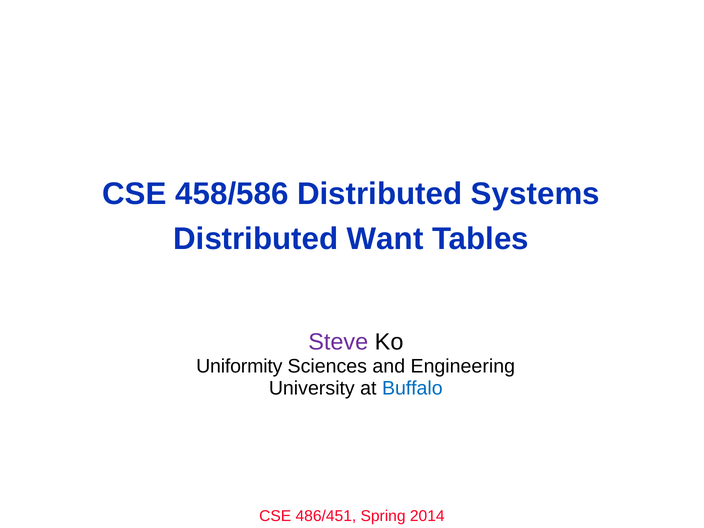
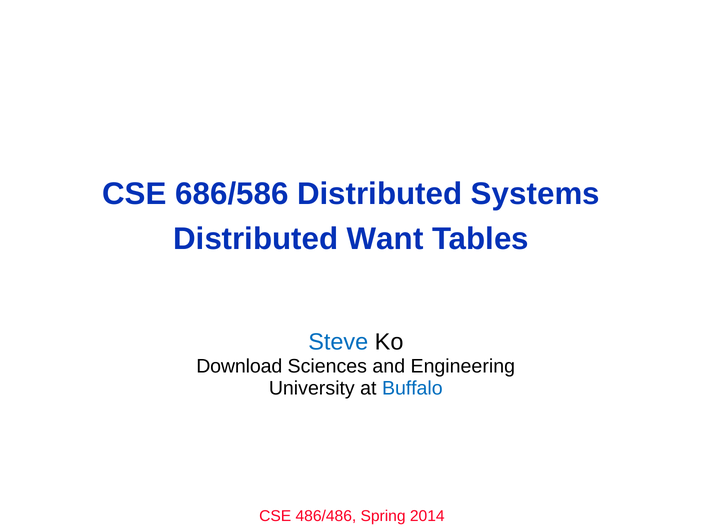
458/586: 458/586 -> 686/586
Steve colour: purple -> blue
Uniformity: Uniformity -> Download
486/451: 486/451 -> 486/486
